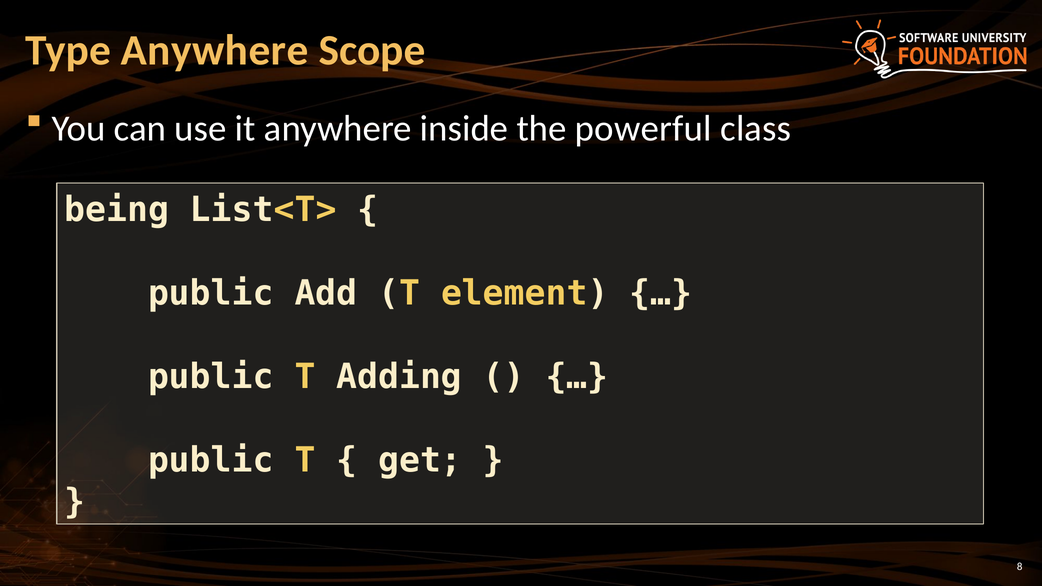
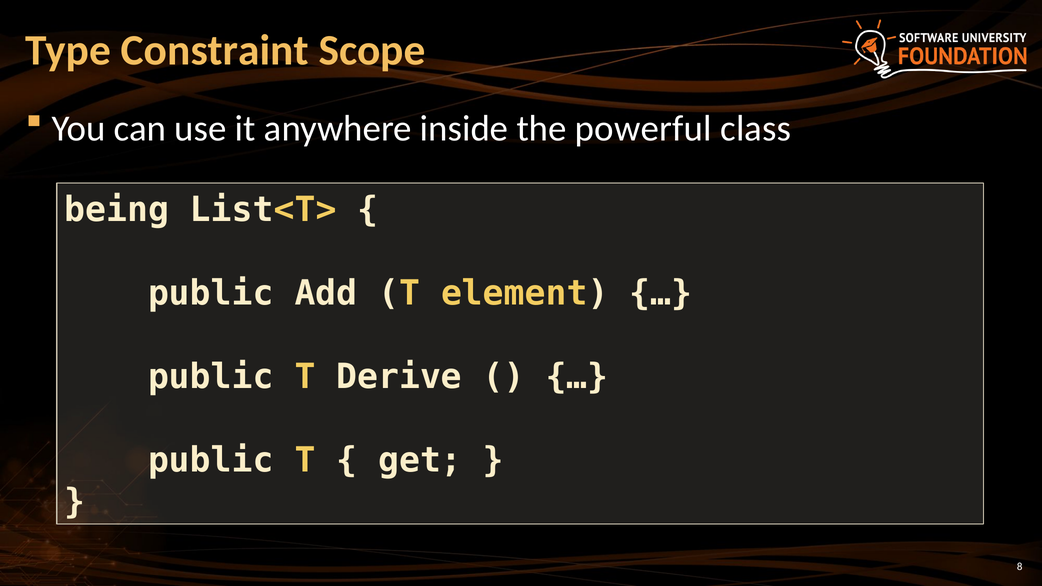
Type Anywhere: Anywhere -> Constraint
Adding: Adding -> Derive
